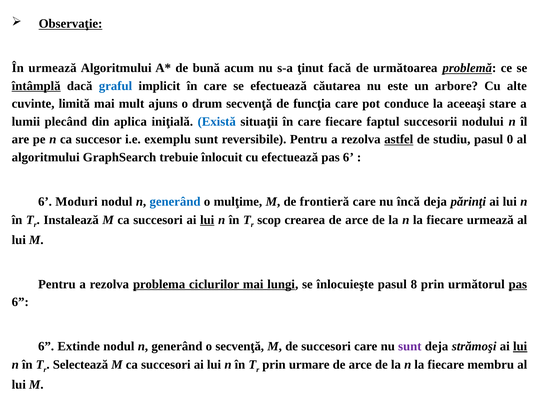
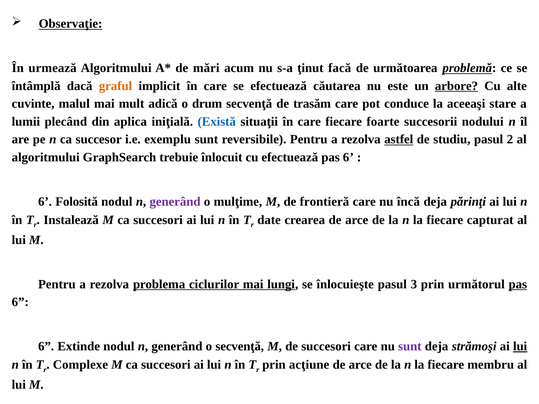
bună: bună -> mări
întâmplă underline: present -> none
graful colour: blue -> orange
arbore underline: none -> present
limită: limită -> malul
ajuns: ajuns -> adică
funcţia: funcţia -> trasăm
faptul: faptul -> foarte
0: 0 -> 2
Moduri: Moduri -> Folosită
generând at (175, 202) colour: blue -> purple
lui at (207, 220) underline: present -> none
scop: scop -> date
fiecare urmează: urmează -> capturat
8: 8 -> 3
Selectează: Selectează -> Complexe
urmare: urmare -> acţiune
